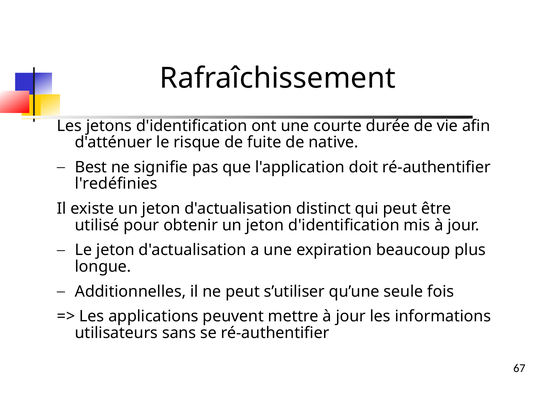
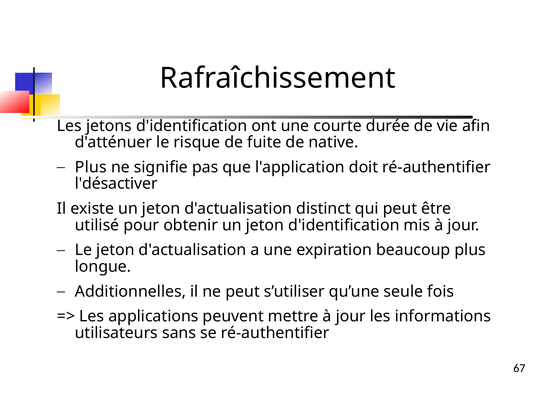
Best at (91, 167): Best -> Plus
l'redéfinies: l'redéfinies -> l'désactiver
